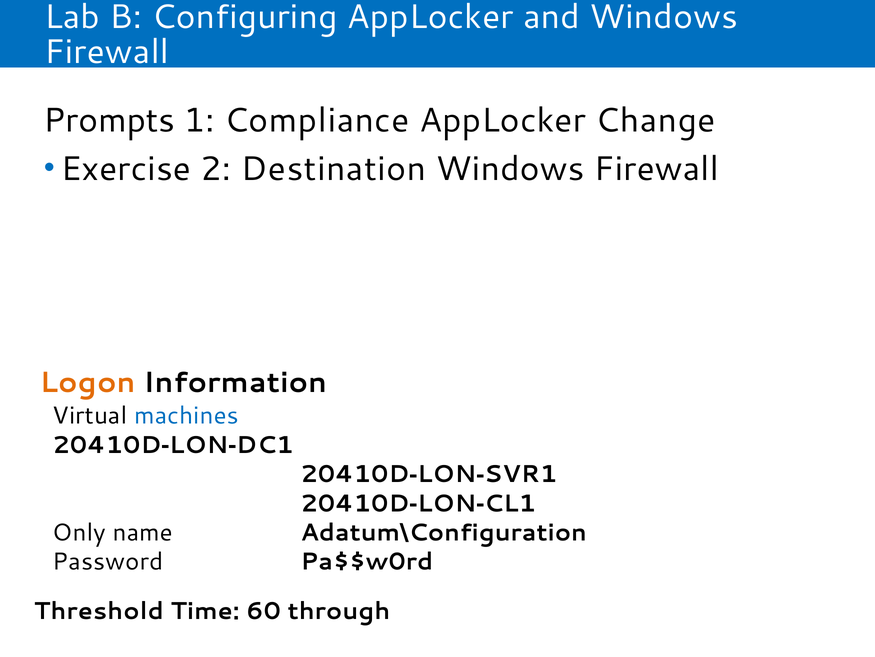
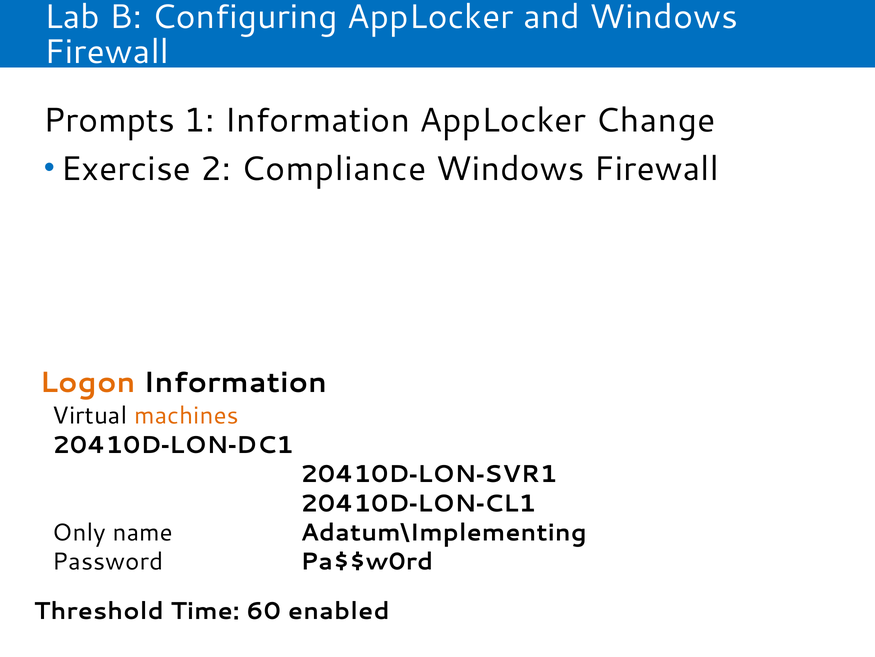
1 Compliance: Compliance -> Information
Destination: Destination -> Compliance
machines colour: blue -> orange
Adatum\Configuration: Adatum\Configuration -> Adatum\Implementing
through: through -> enabled
